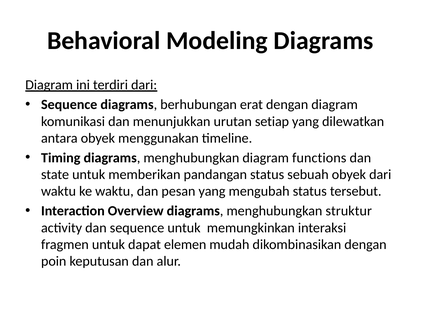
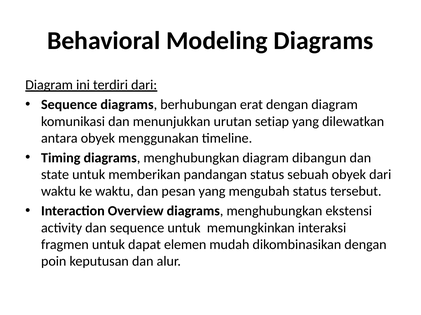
functions: functions -> dibangun
struktur: struktur -> ekstensi
